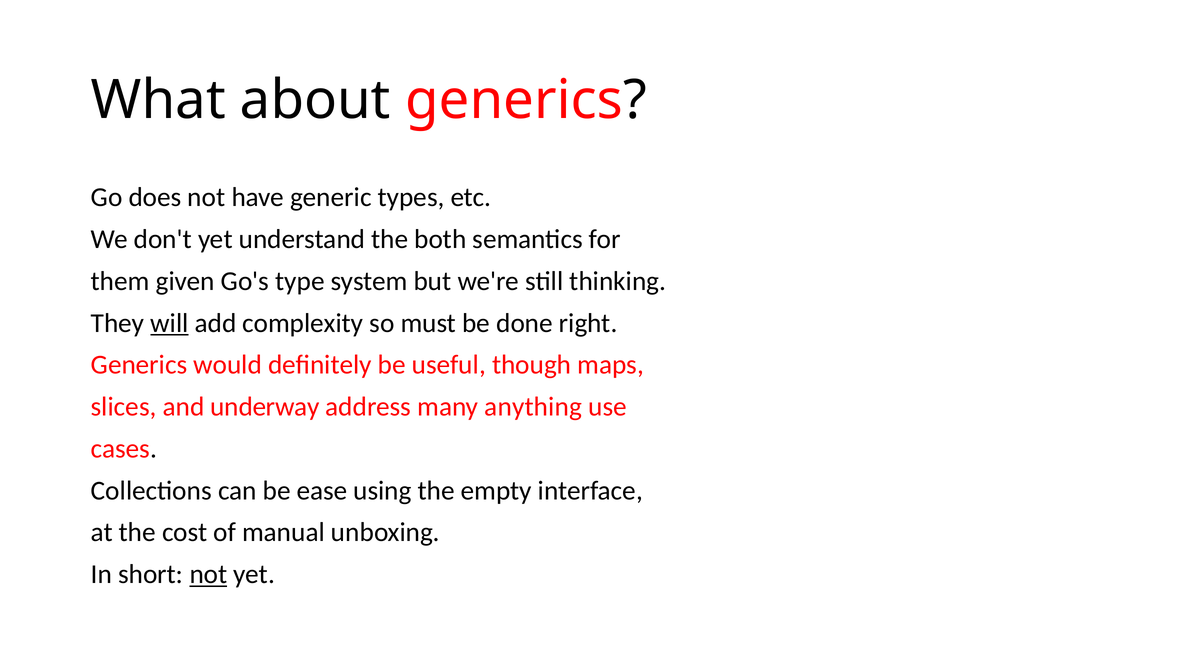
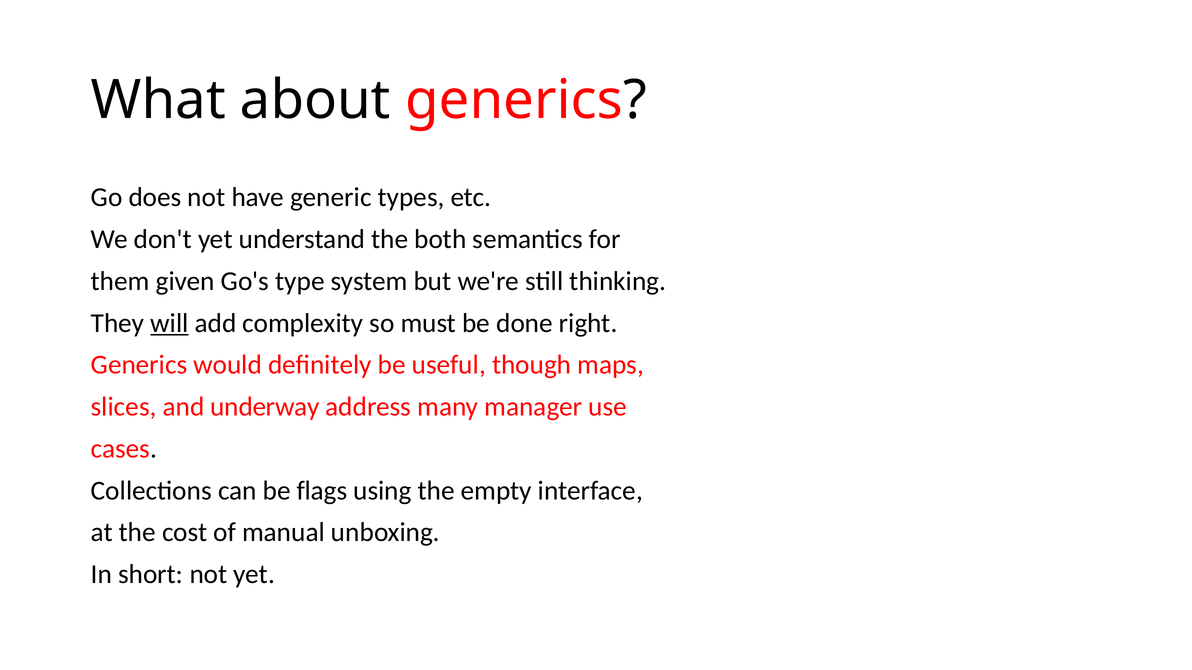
anything: anything -> manager
ease: ease -> flags
not at (208, 575) underline: present -> none
